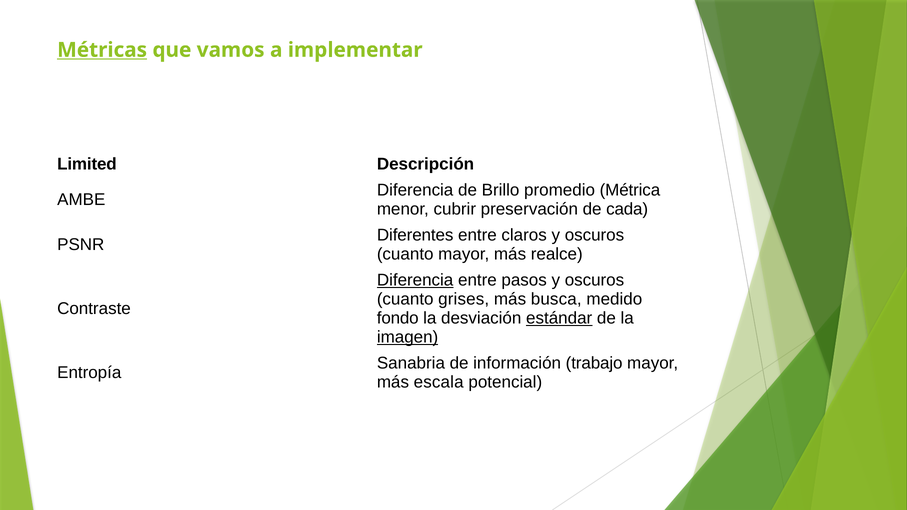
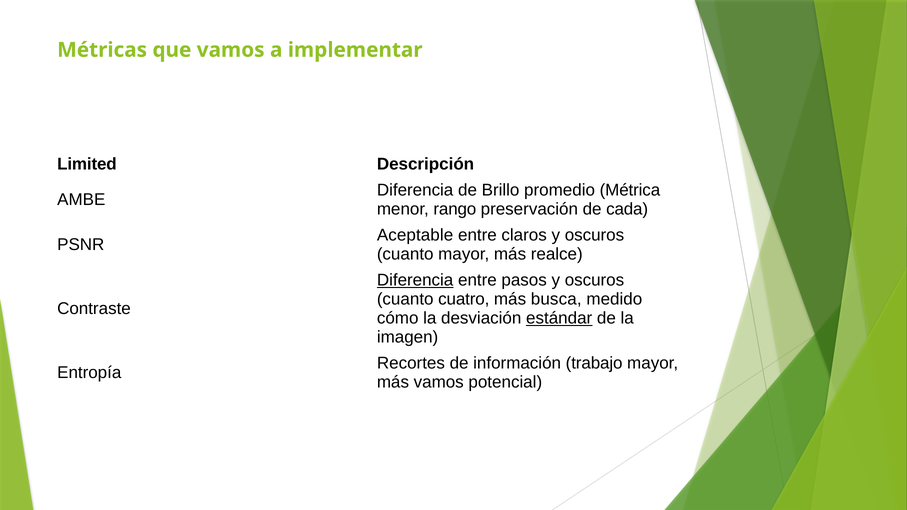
Métricas underline: present -> none
cubrir: cubrir -> rango
Diferentes: Diferentes -> Aceptable
grises: grises -> cuatro
fondo: fondo -> cómo
imagen underline: present -> none
Sanabria: Sanabria -> Recortes
más escala: escala -> vamos
